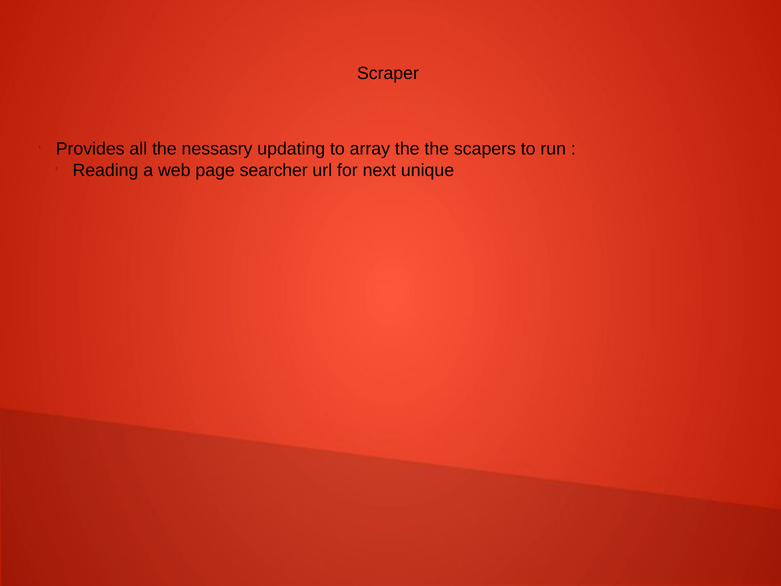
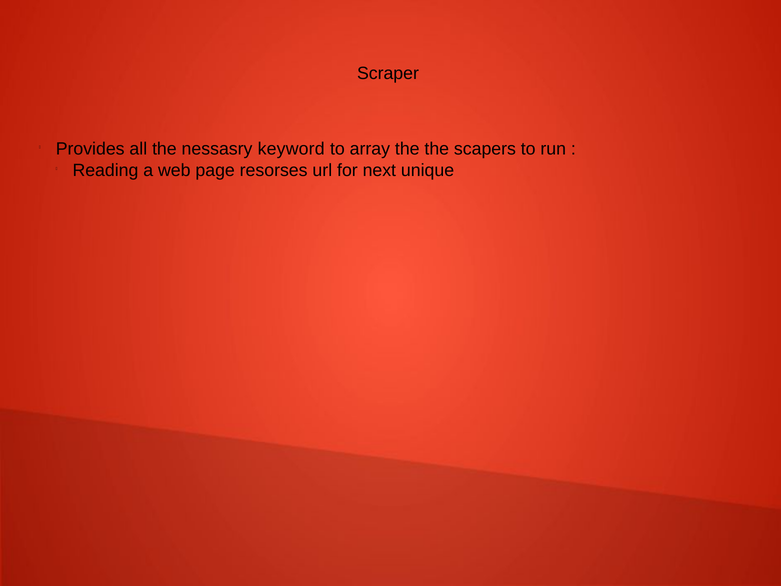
updating: updating -> keyword
searcher: searcher -> resorses
